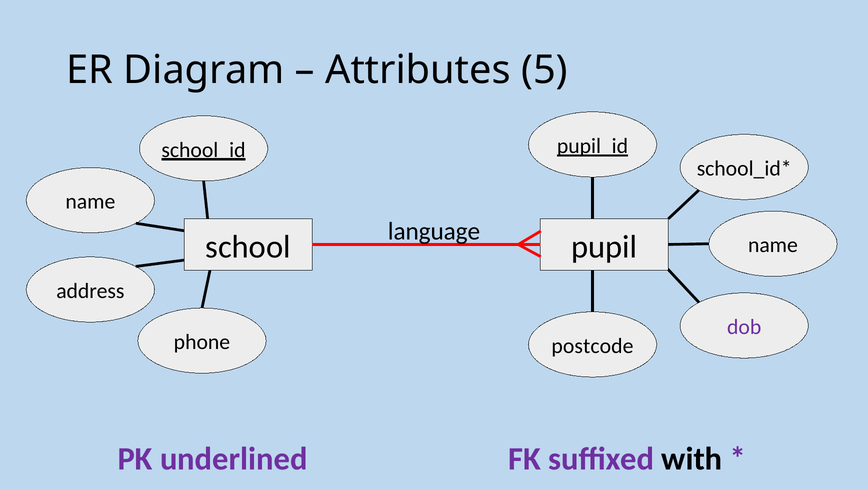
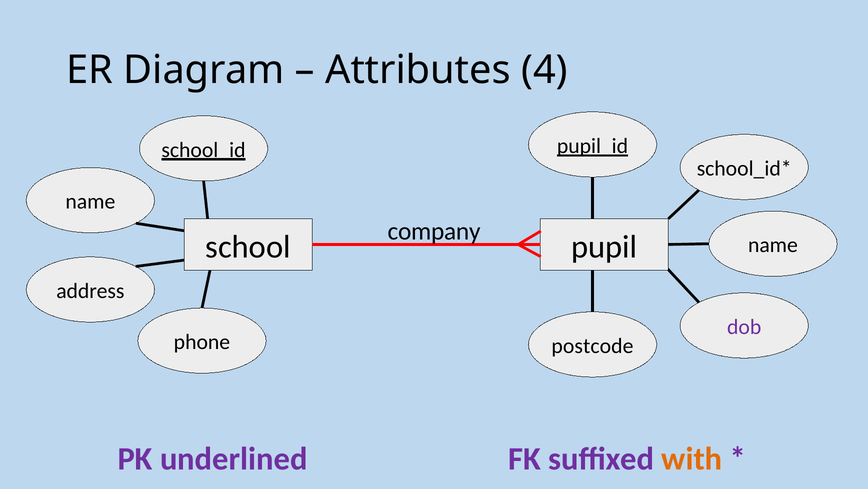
5: 5 -> 4
language: language -> company
with colour: black -> orange
